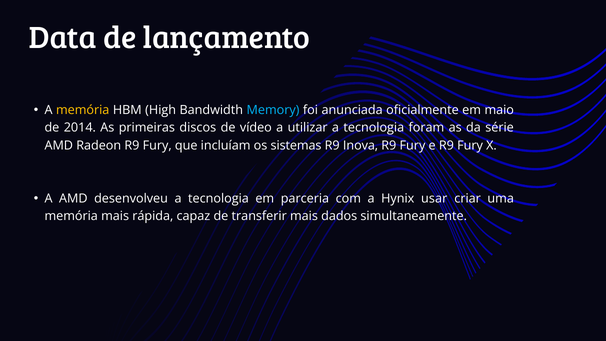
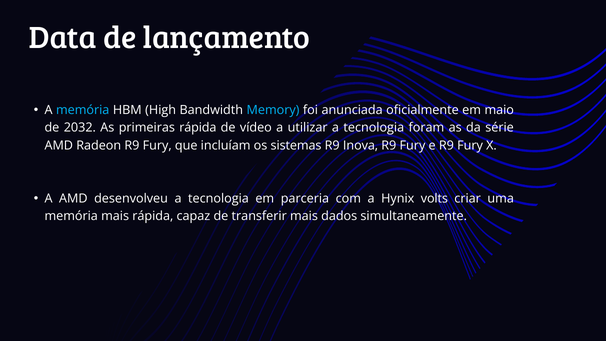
memória at (83, 110) colour: yellow -> light blue
2014: 2014 -> 2032
primeiras discos: discos -> rápida
usar: usar -> volts
